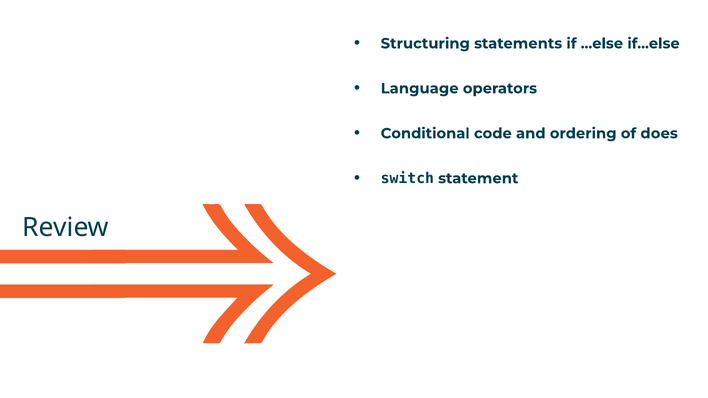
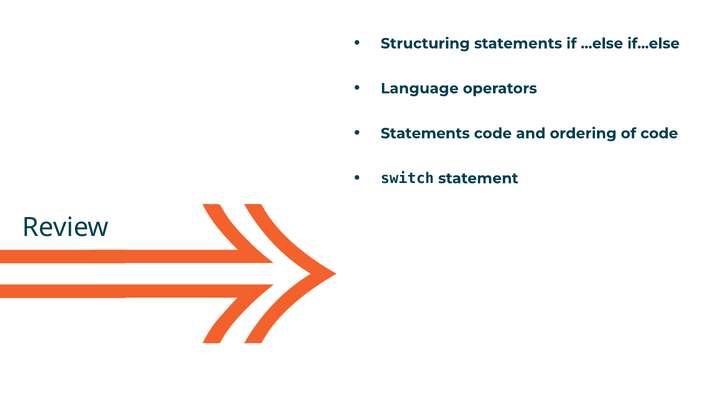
Conditional at (425, 134): Conditional -> Statements
of does: does -> code
